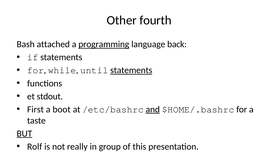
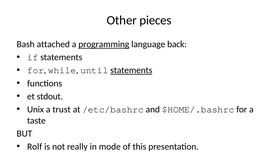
fourth: fourth -> pieces
First: First -> Unix
boot: boot -> trust
and underline: present -> none
BUT underline: present -> none
group: group -> mode
